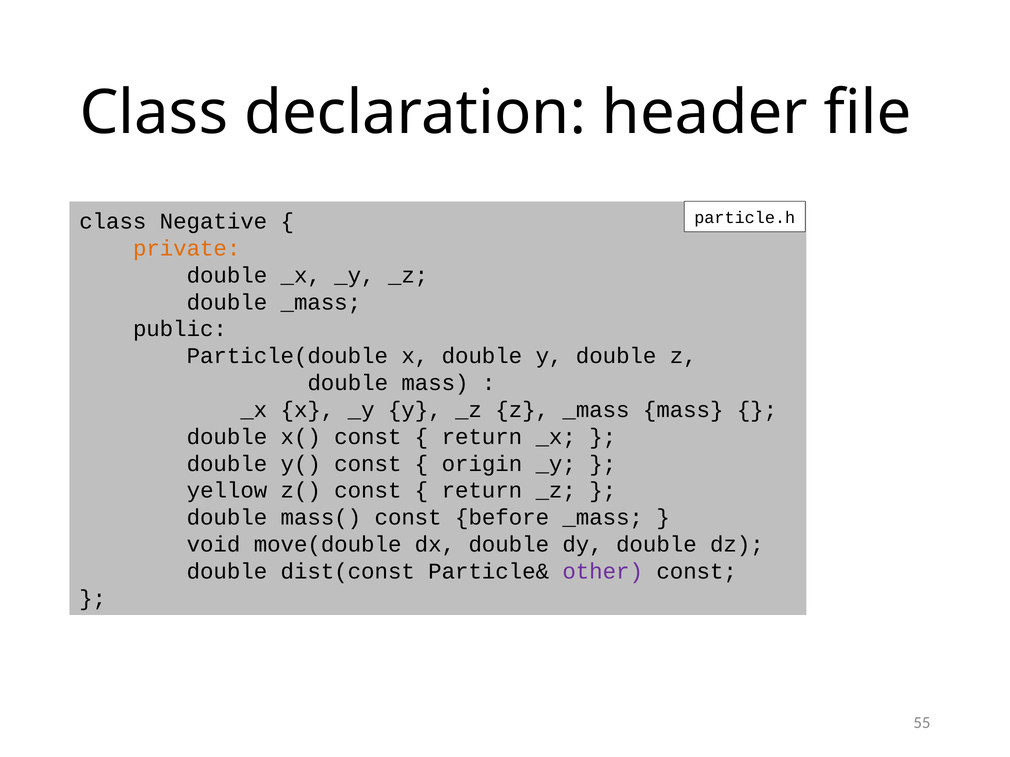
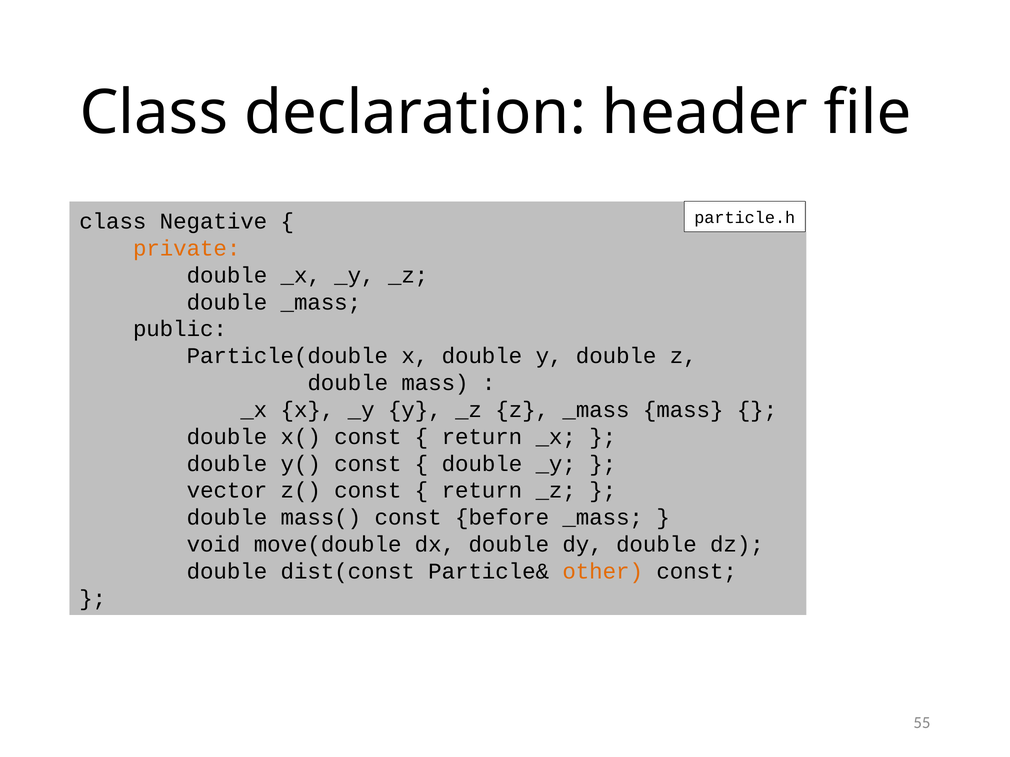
origin at (482, 464): origin -> double
yellow: yellow -> vector
other colour: purple -> orange
